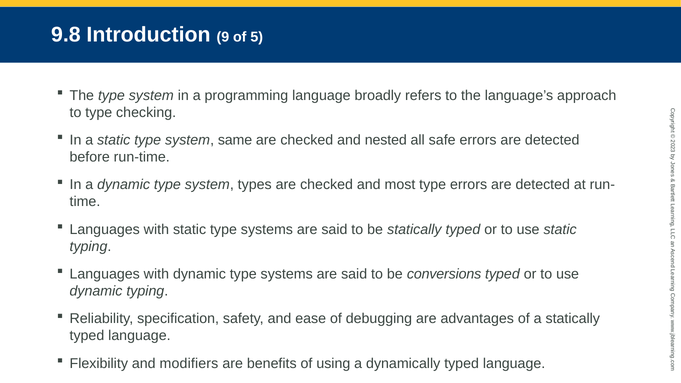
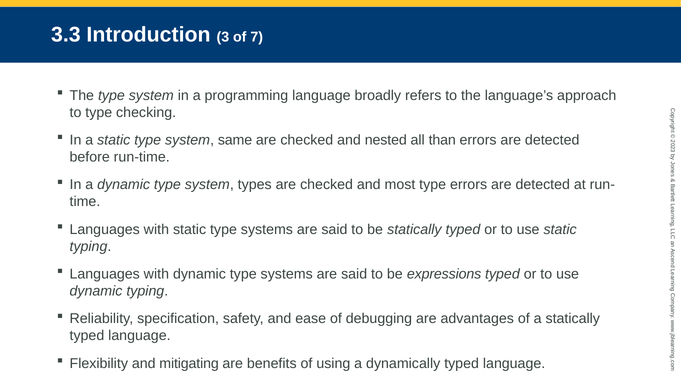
9.8: 9.8 -> 3.3
Introduction 9: 9 -> 3
5: 5 -> 7
safe: safe -> than
conversions: conversions -> expressions
modifiers: modifiers -> mitigating
